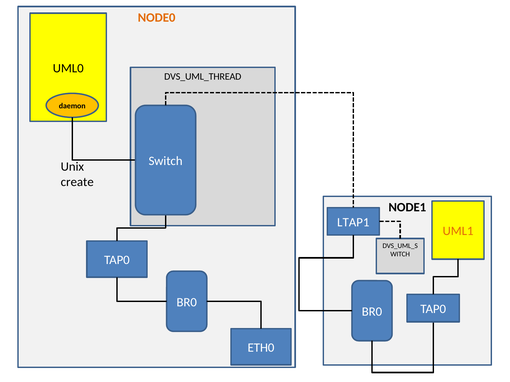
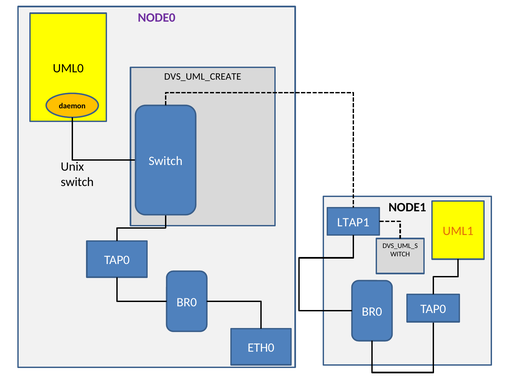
NODE0 colour: orange -> purple
DVS_UML_THREAD: DVS_UML_THREAD -> DVS_UML_CREATE
create at (77, 182): create -> switch
